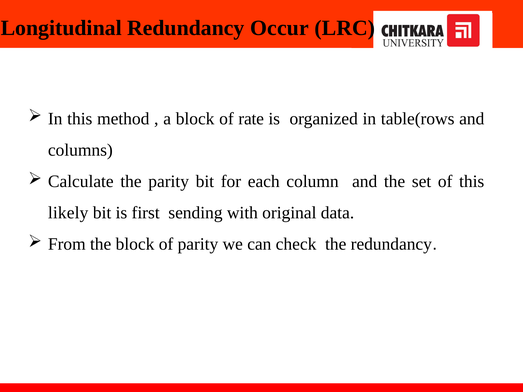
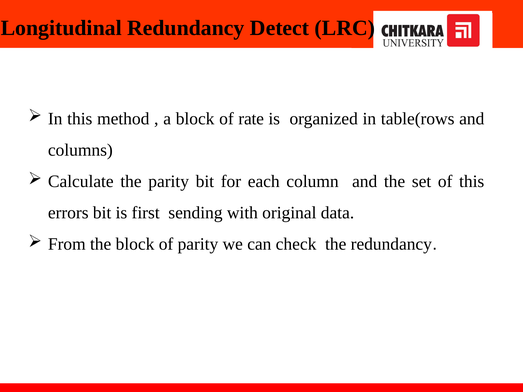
Occur: Occur -> Detect
likely: likely -> errors
